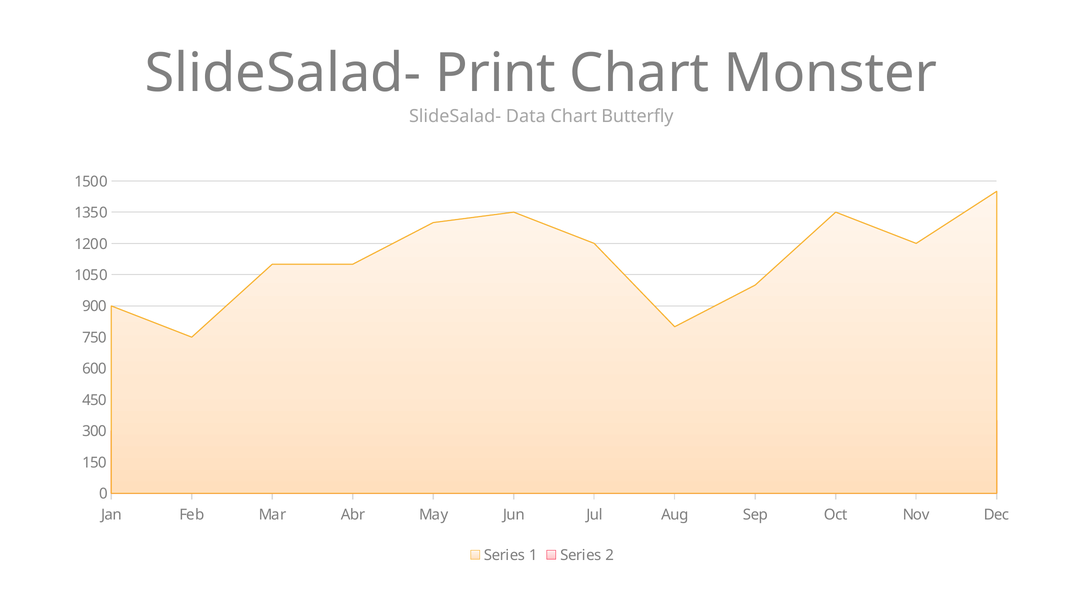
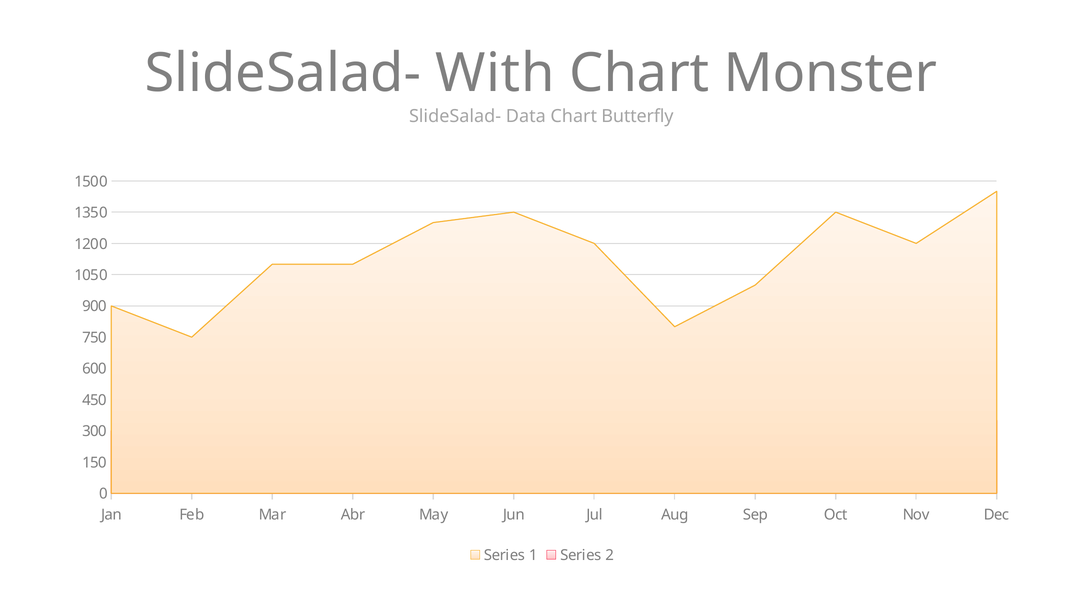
Print: Print -> With
